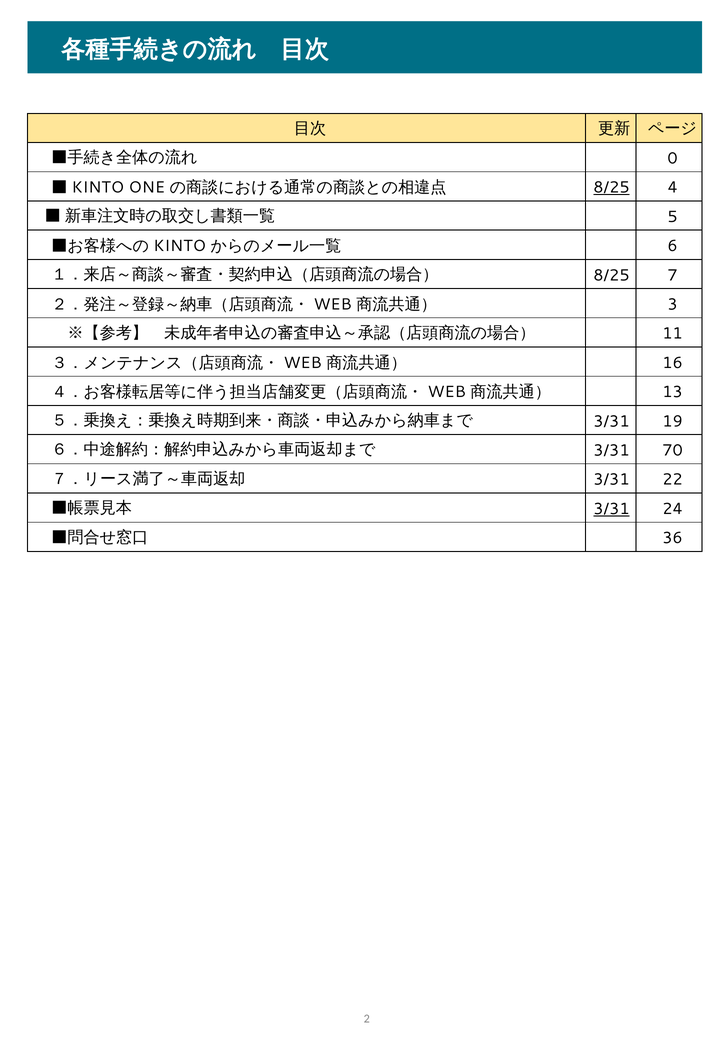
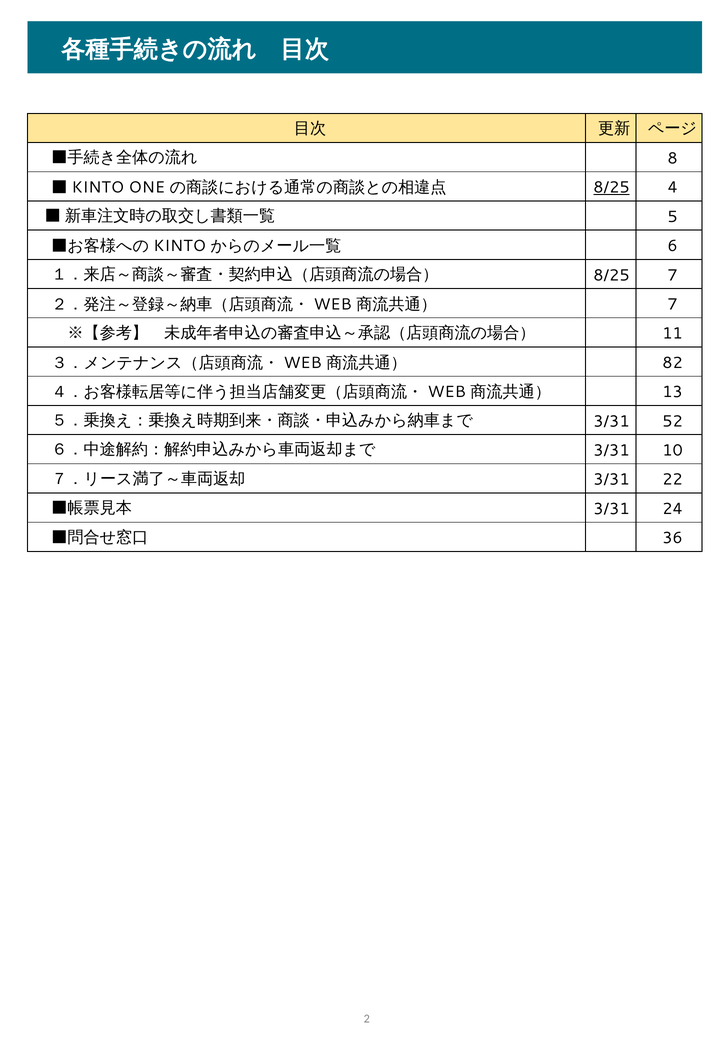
0: 0 -> 8
3 at (672, 304): 3 -> 7
16: 16 -> 82
19: 19 -> 52
70: 70 -> 10
3/31 at (611, 509) underline: present -> none
